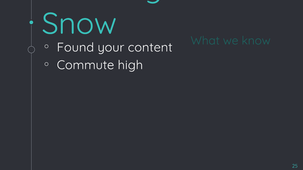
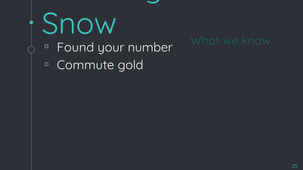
content: content -> number
high: high -> gold
